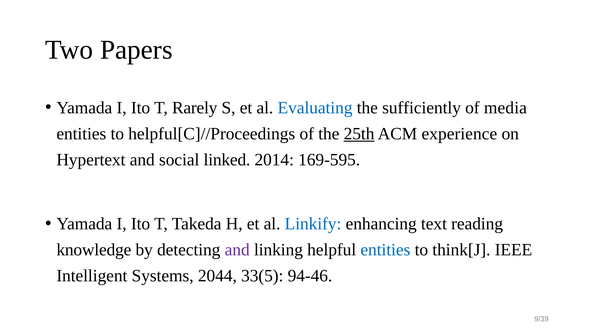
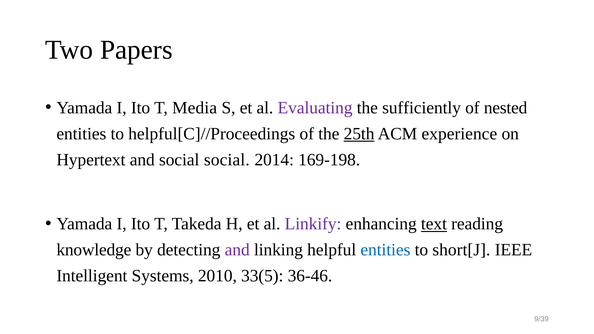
Rarely: Rarely -> Media
Evaluating colour: blue -> purple
media: media -> nested
social linked: linked -> social
169-595: 169-595 -> 169-198
Linkify colour: blue -> purple
text underline: none -> present
think[J: think[J -> short[J
2044: 2044 -> 2010
94-46: 94-46 -> 36-46
